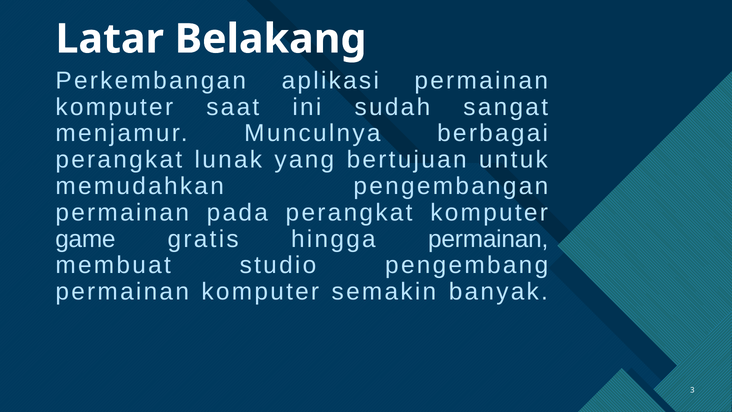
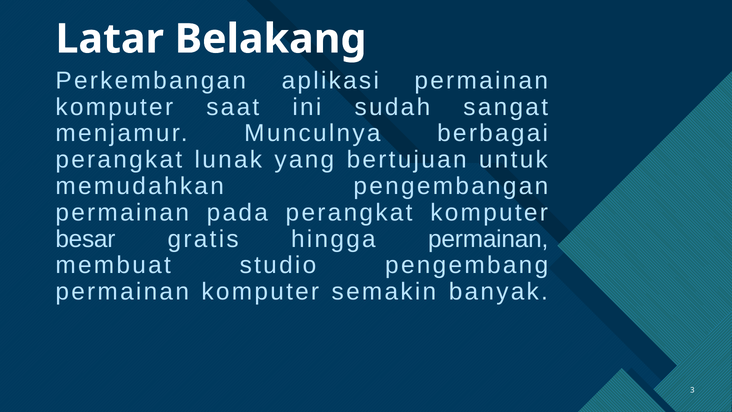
game: game -> besar
